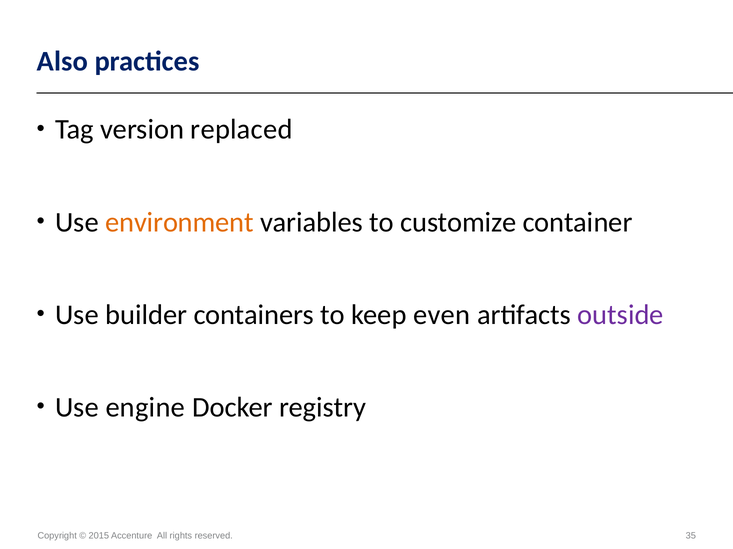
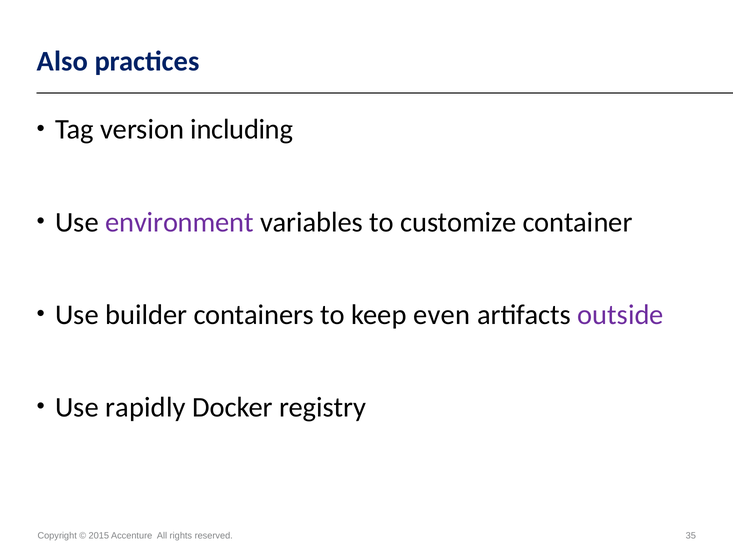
replaced: replaced -> including
environment colour: orange -> purple
engine: engine -> rapidly
